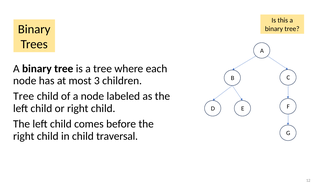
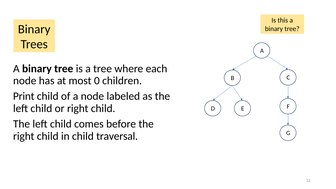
3: 3 -> 0
Tree at (24, 96): Tree -> Print
